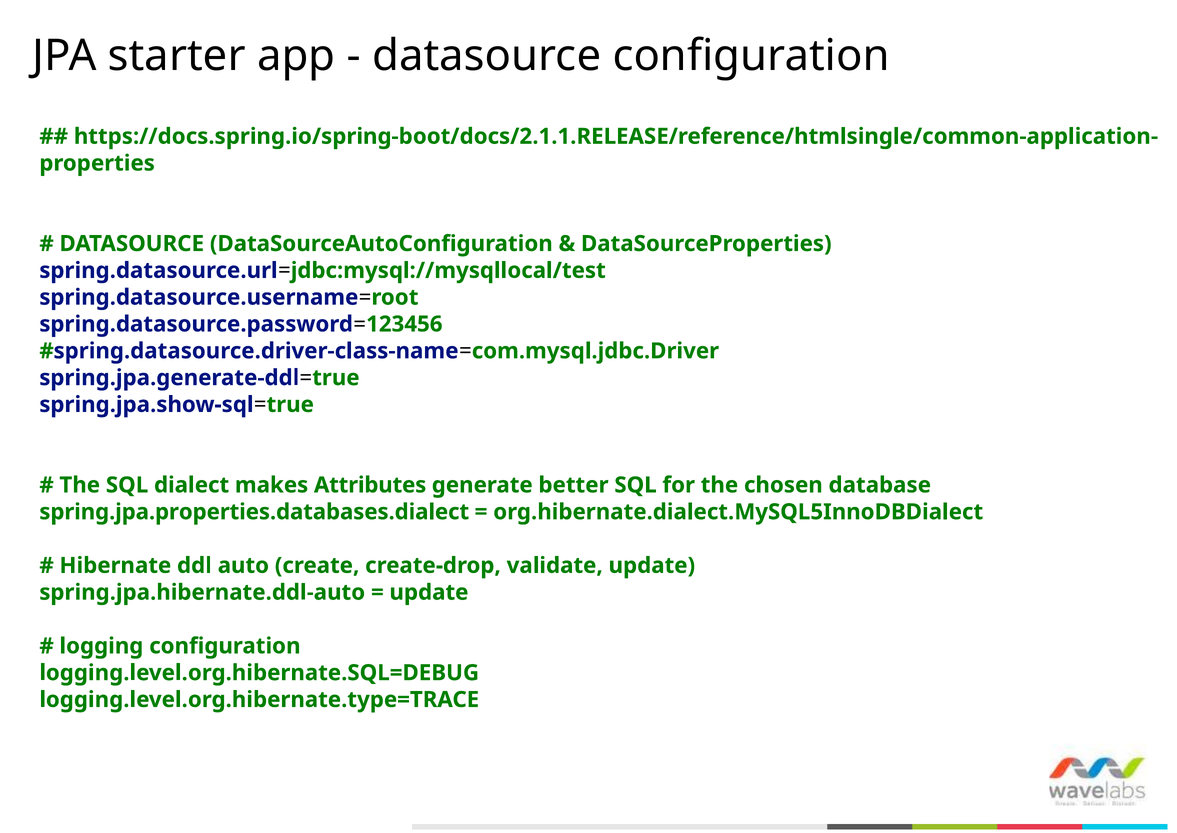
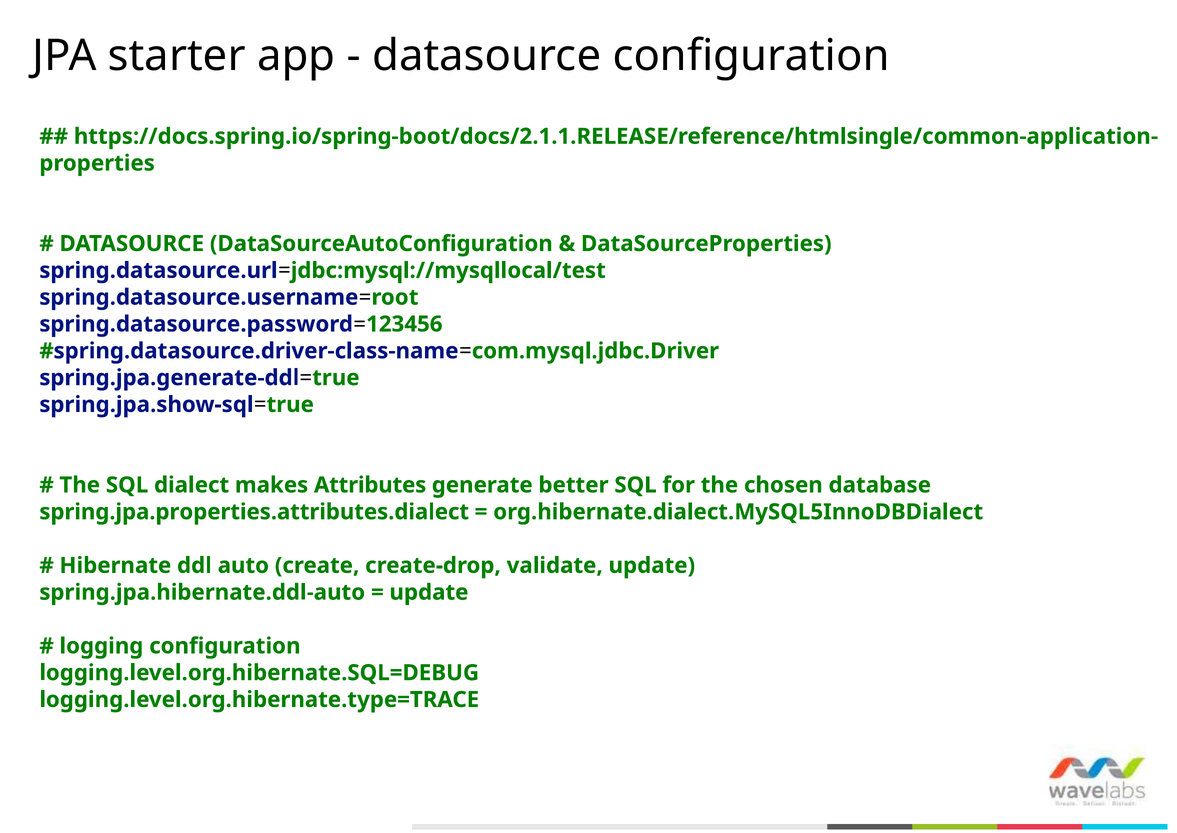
spring.jpa.properties.databases.dialect: spring.jpa.properties.databases.dialect -> spring.jpa.properties.attributes.dialect
